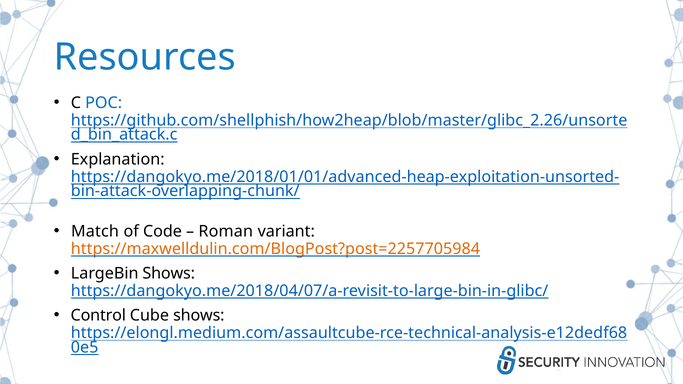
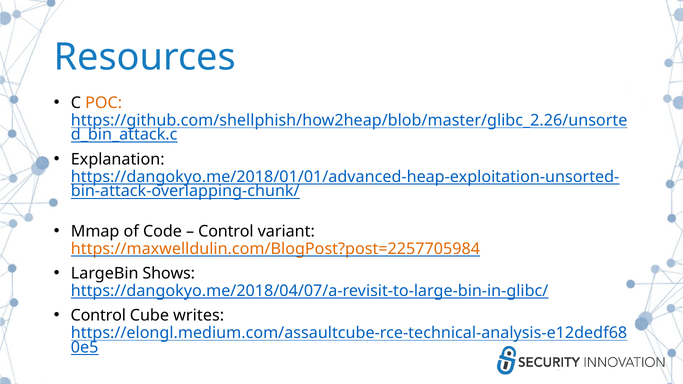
POC colour: blue -> orange
Match: Match -> Mmap
Roman at (226, 231): Roman -> Control
Cube shows: shows -> writes
